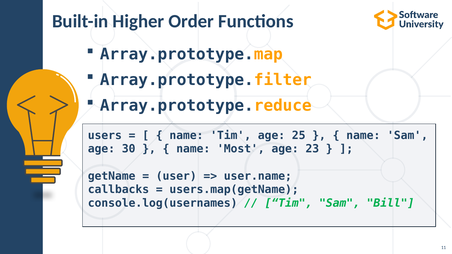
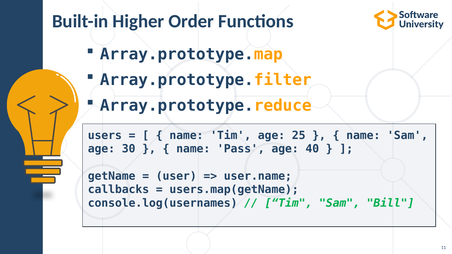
Most: Most -> Pass
23: 23 -> 40
